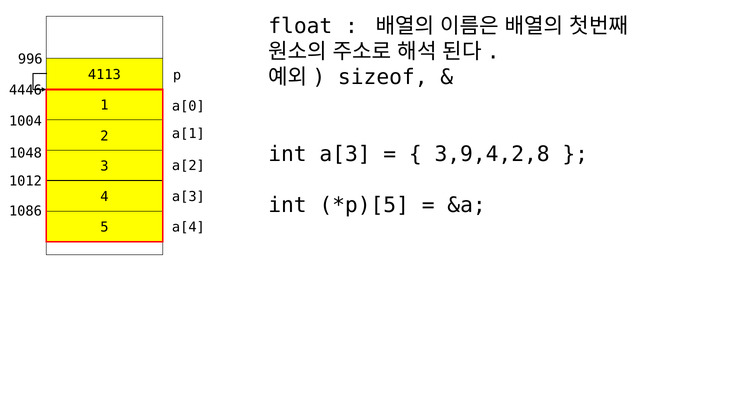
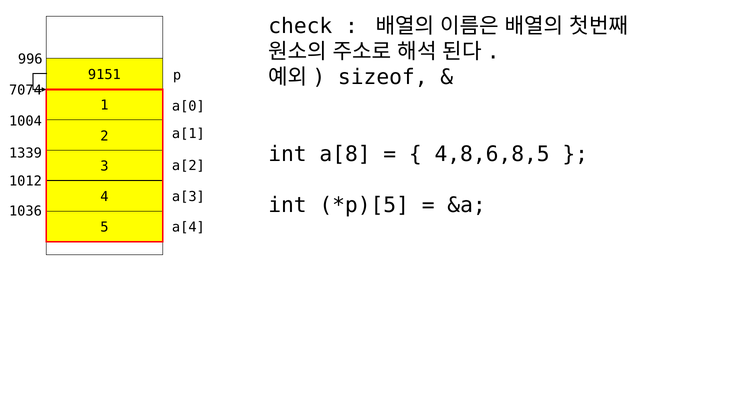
float: float -> check
4113: 4113 -> 9151
4446: 4446 -> 7074
int a[3: a[3 -> a[8
3,9,4,2,8: 3,9,4,2,8 -> 4,8,6,8,5
1048: 1048 -> 1339
1086: 1086 -> 1036
